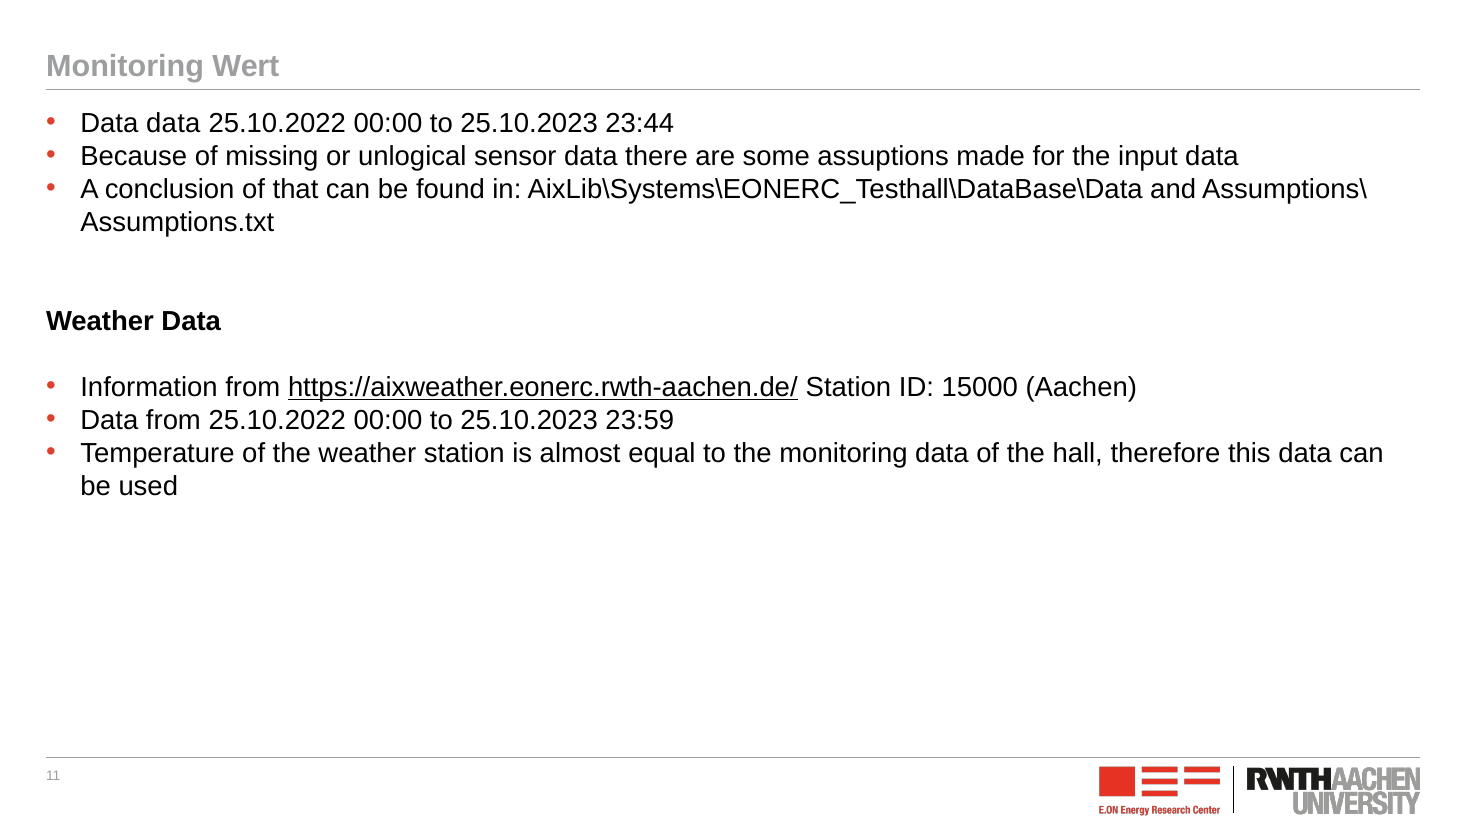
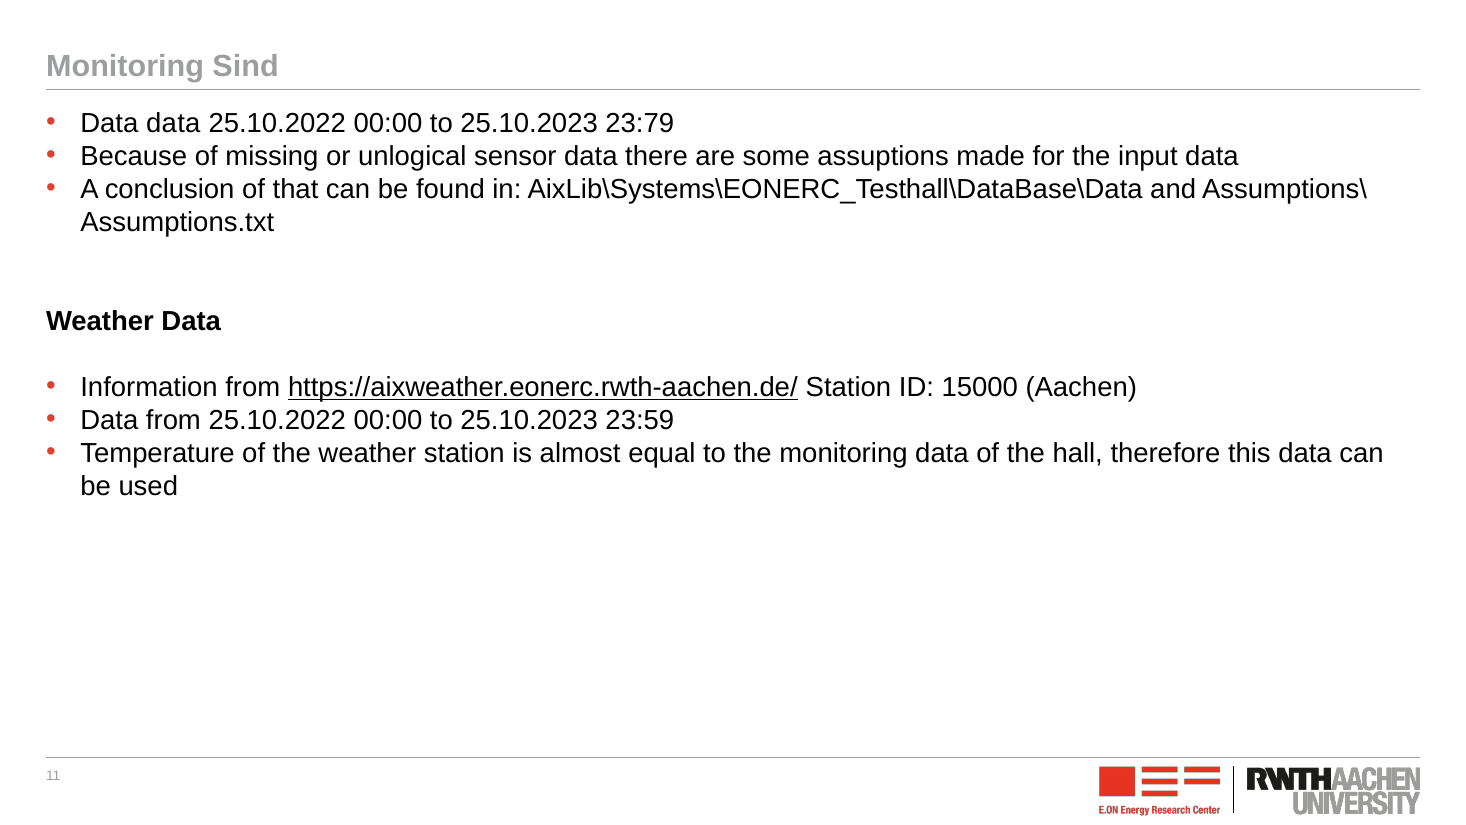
Wert: Wert -> Sind
23:44: 23:44 -> 23:79
